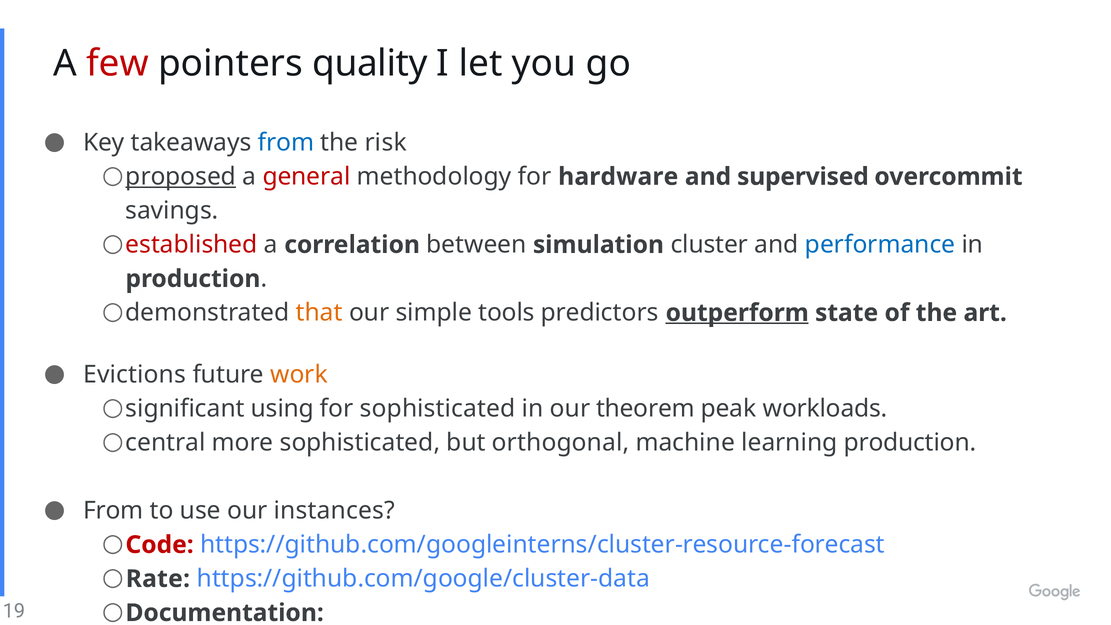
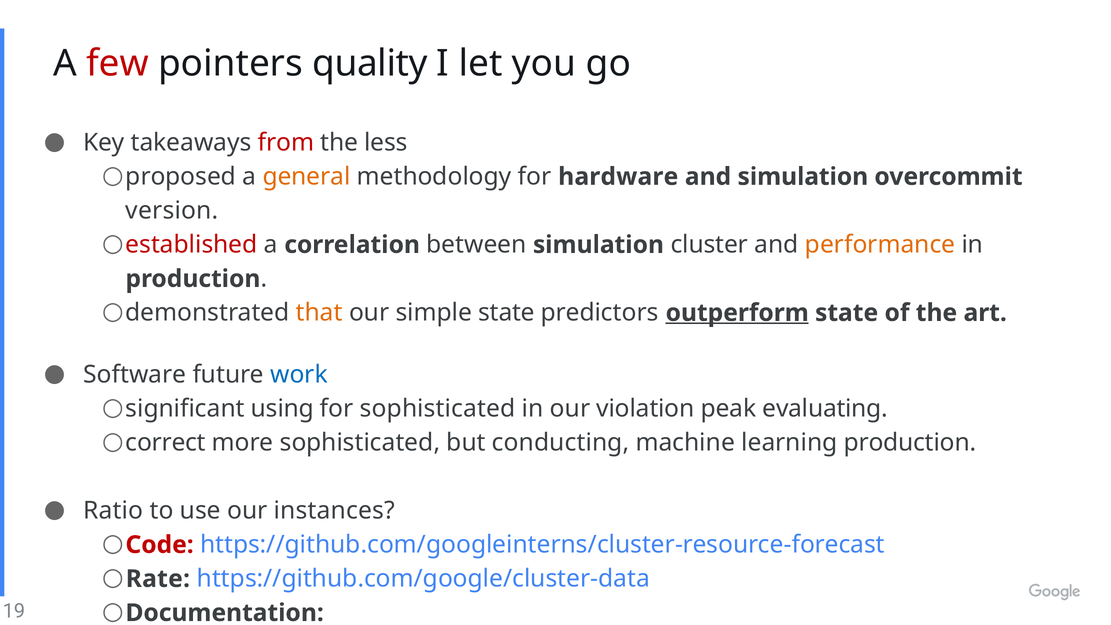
from at (286, 143) colour: blue -> red
risk: risk -> less
proposed underline: present -> none
general colour: red -> orange
and supervised: supervised -> simulation
savings: savings -> version
performance colour: blue -> orange
simple tools: tools -> state
Evictions: Evictions -> Software
work colour: orange -> blue
theorem: theorem -> violation
workloads: workloads -> evaluating
central: central -> correct
orthogonal: orthogonal -> conducting
From at (113, 511): From -> Ratio
